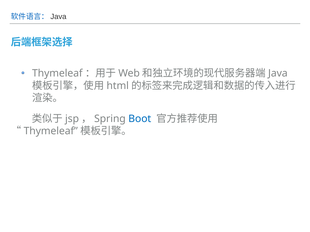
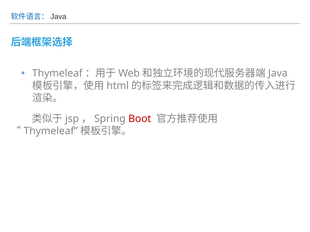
Boot colour: blue -> red
